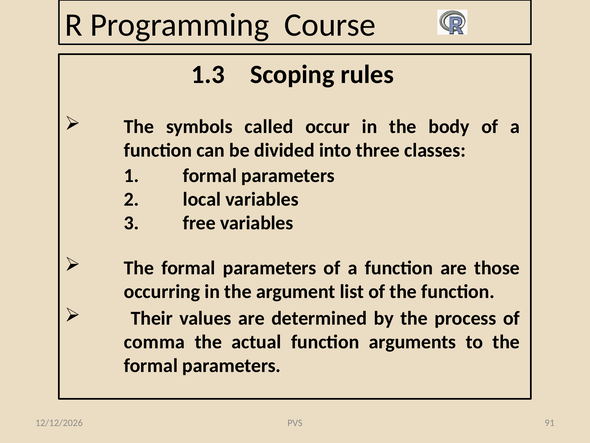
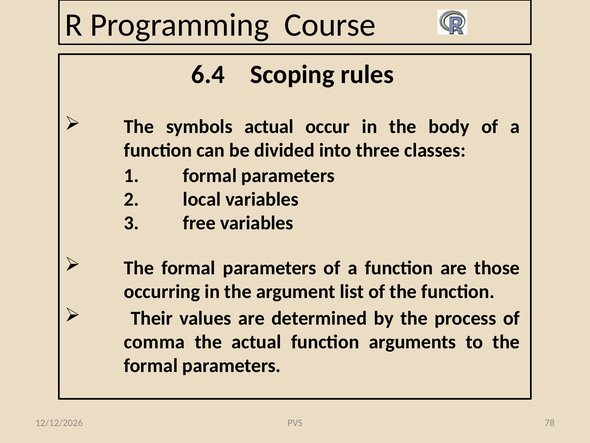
1.3: 1.3 -> 6.4
symbols called: called -> actual
91: 91 -> 78
